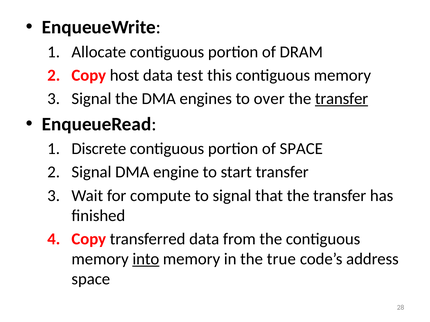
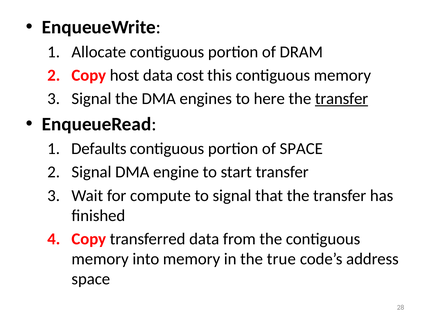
test: test -> cost
over: over -> here
Discrete: Discrete -> Defaults
into underline: present -> none
